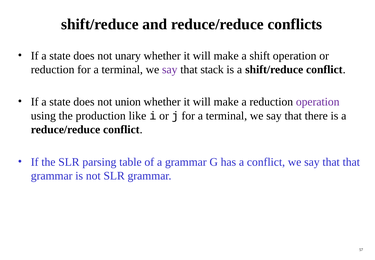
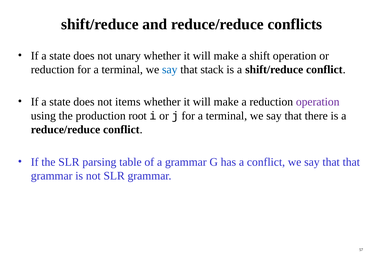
say at (170, 69) colour: purple -> blue
union: union -> items
like: like -> root
